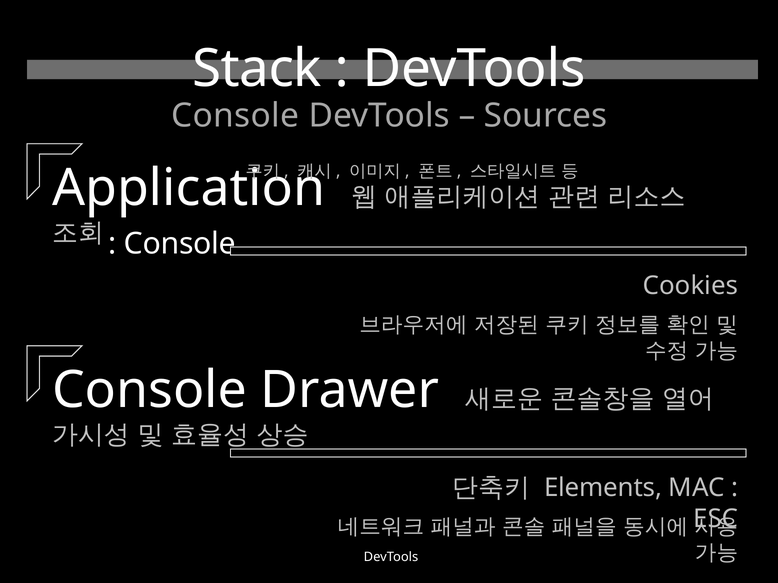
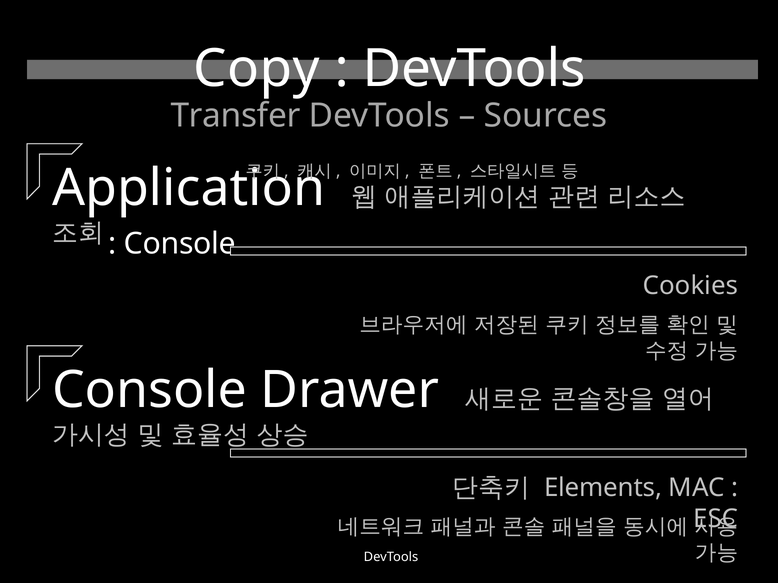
Stack: Stack -> Copy
Console at (235, 116): Console -> Transfer
